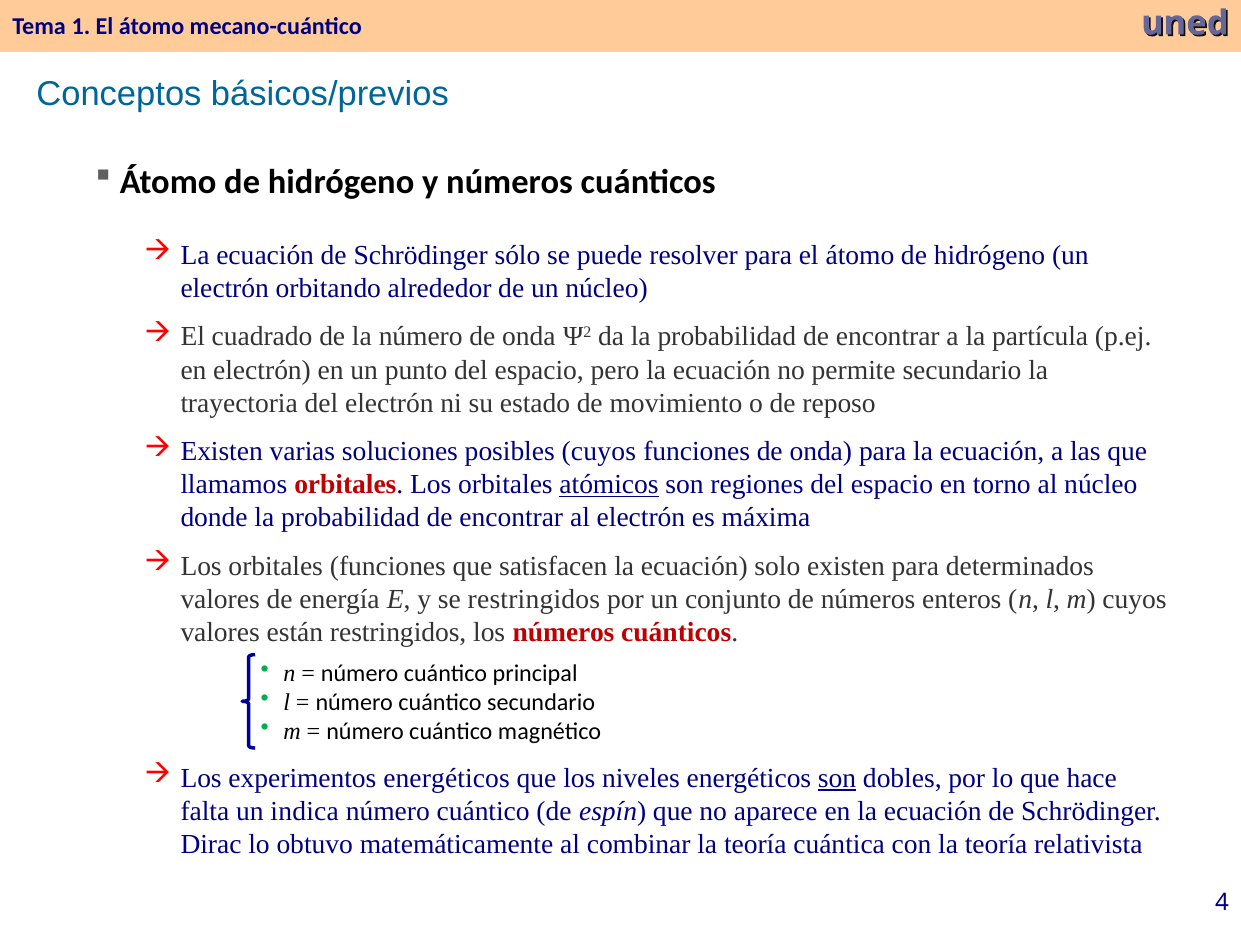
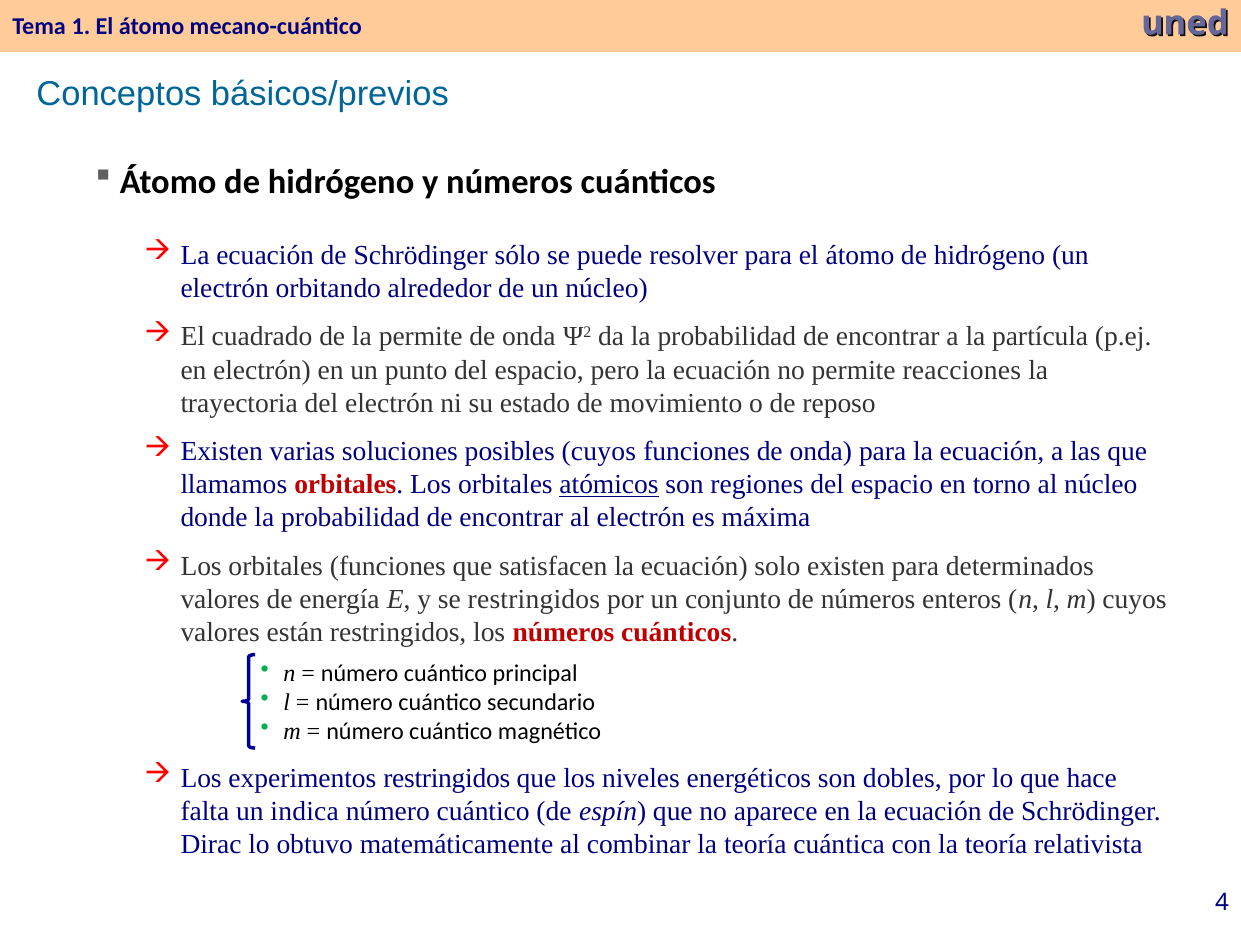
la número: número -> permite
permite secundario: secundario -> reacciones
experimentos energéticos: energéticos -> restringidos
son at (837, 779) underline: present -> none
